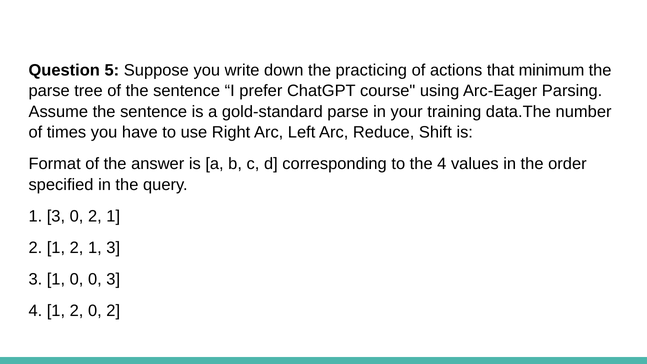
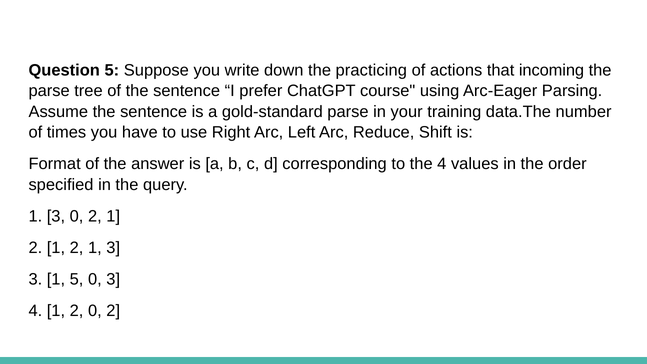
minimum: minimum -> incoming
1 0: 0 -> 5
